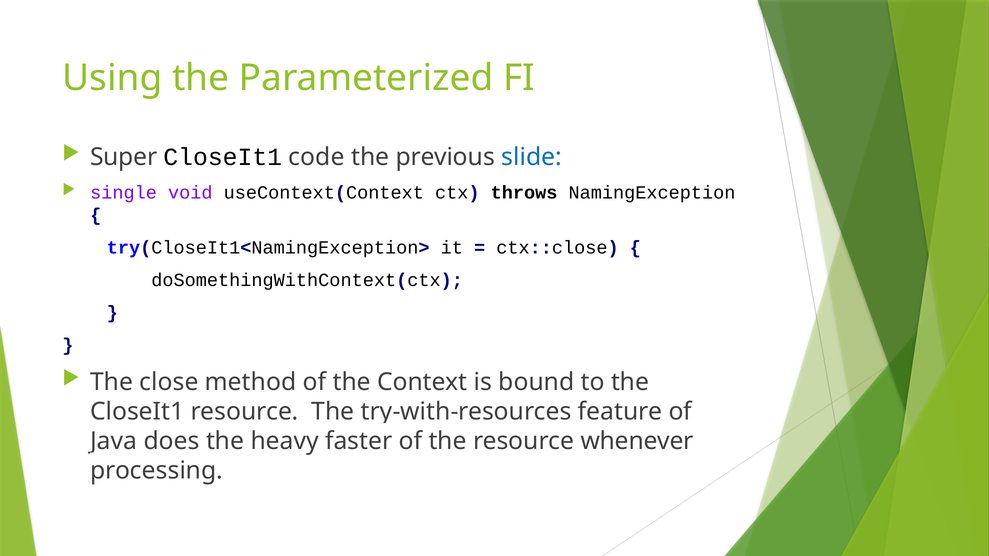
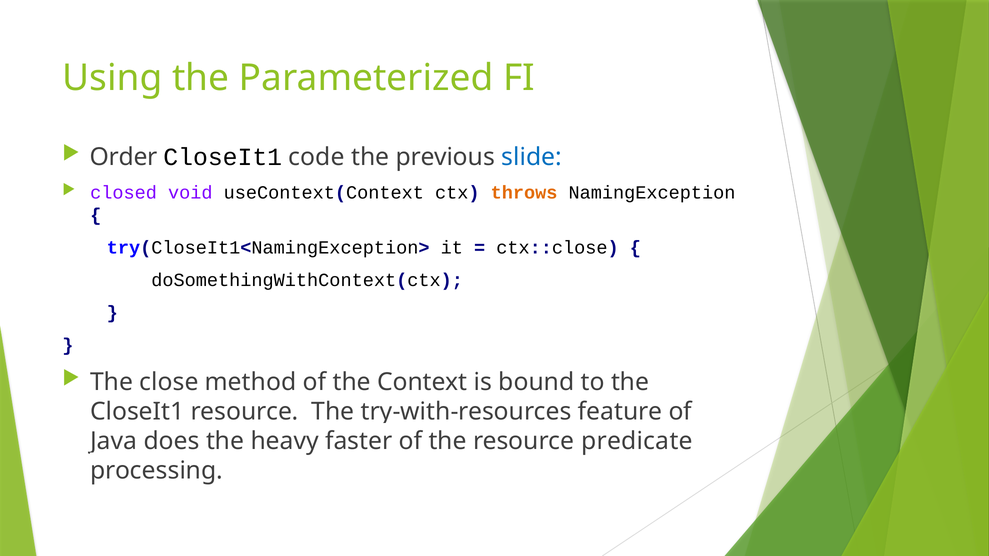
Super: Super -> Order
single: single -> closed
throws colour: black -> orange
whenever: whenever -> predicate
